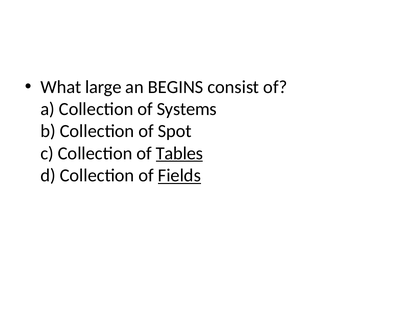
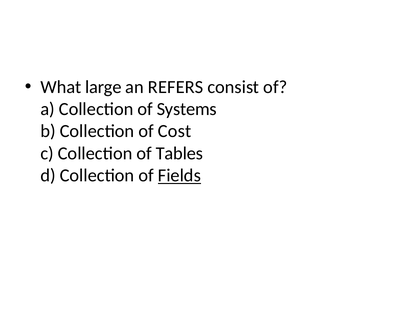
BEGINS: BEGINS -> REFERS
Spot: Spot -> Cost
Tables underline: present -> none
